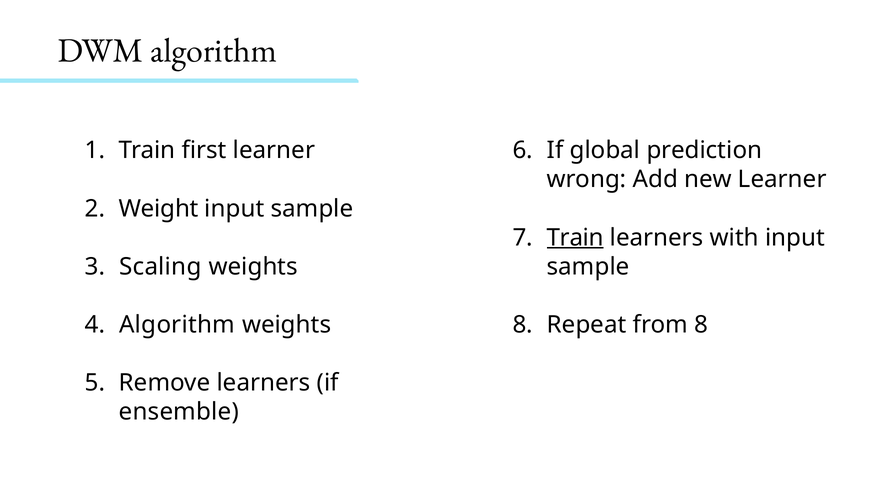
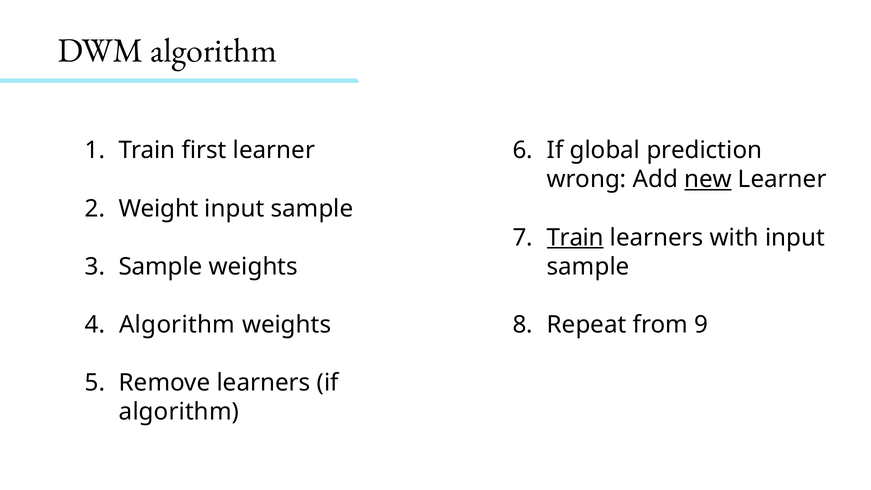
new underline: none -> present
Scaling at (160, 267): Scaling -> Sample
from 8: 8 -> 9
ensemble at (179, 412): ensemble -> algorithm
